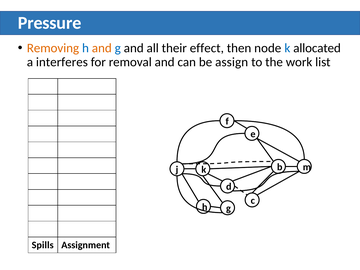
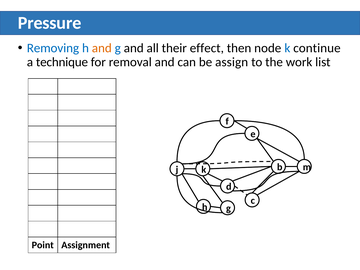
Removing colour: orange -> blue
allocated: allocated -> continue
interferes: interferes -> technique
Spills: Spills -> Point
